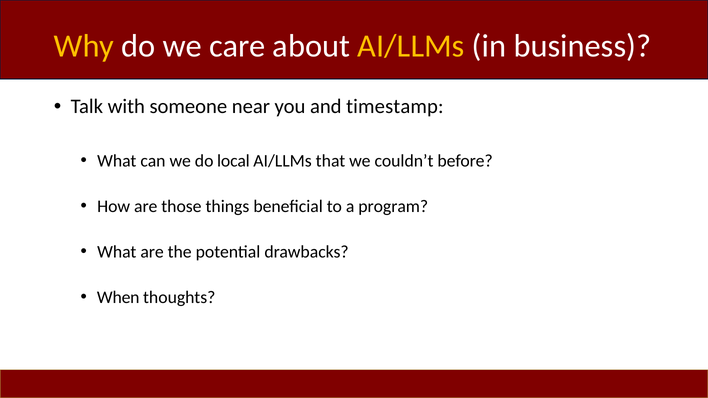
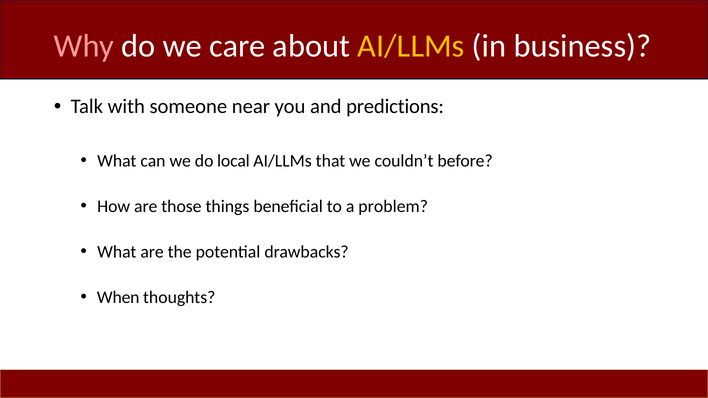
Why colour: yellow -> pink
timestamp: timestamp -> predictions
program: program -> problem
